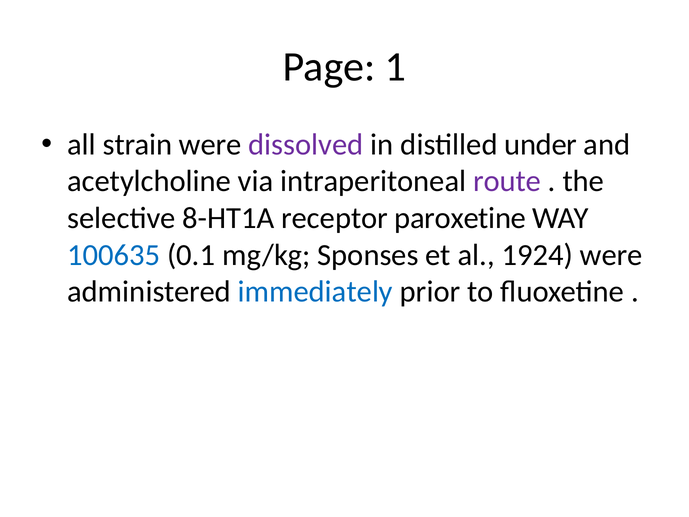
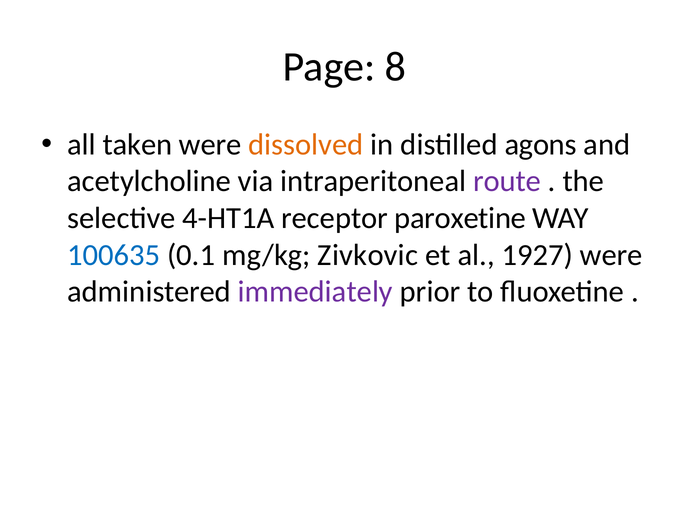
1: 1 -> 8
strain: strain -> taken
dissolved colour: purple -> orange
under: under -> agons
8-HT1A: 8-HT1A -> 4-HT1A
Sponses: Sponses -> Zivkovic
1924: 1924 -> 1927
immediately colour: blue -> purple
